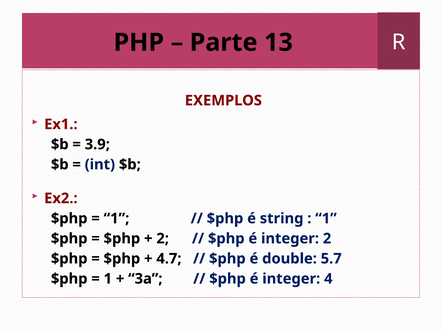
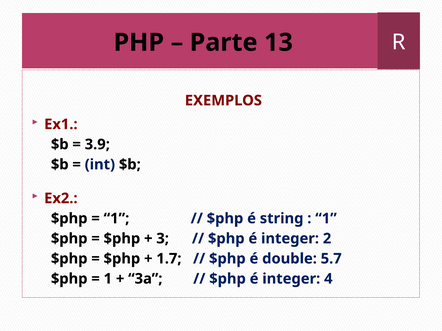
2 at (163, 239): 2 -> 3
4.7: 4.7 -> 1.7
